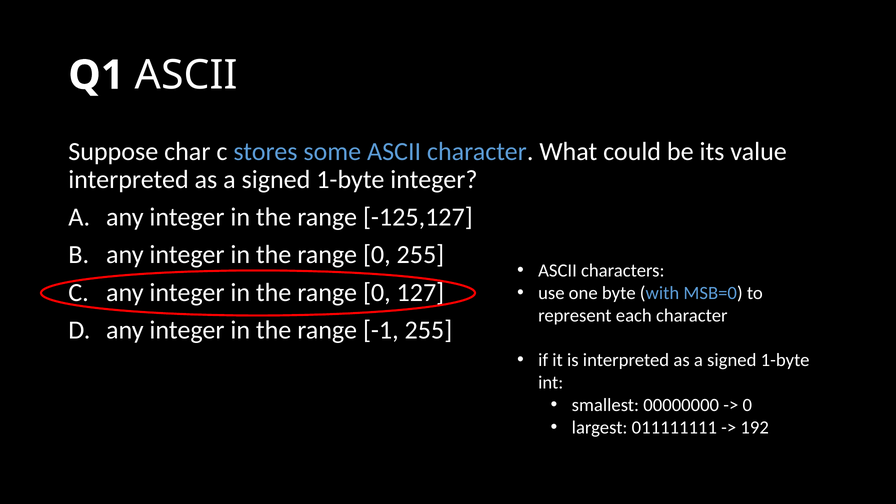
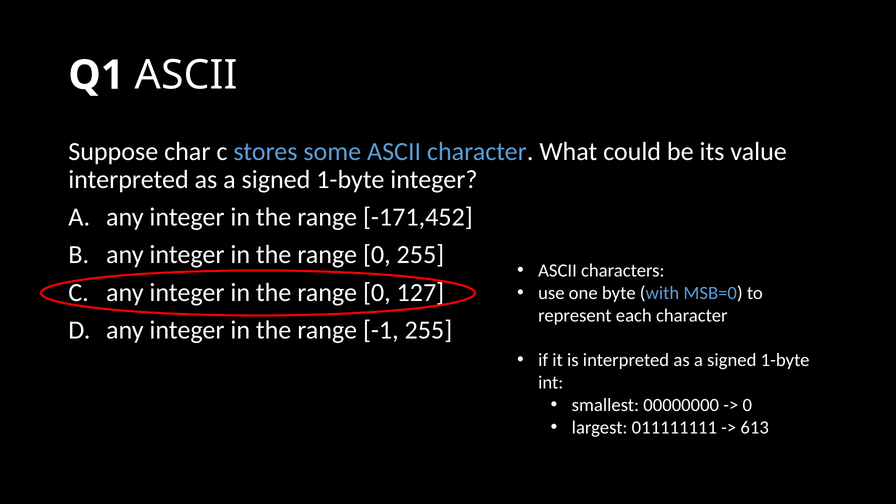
-125,127: -125,127 -> -171,452
192: 192 -> 613
